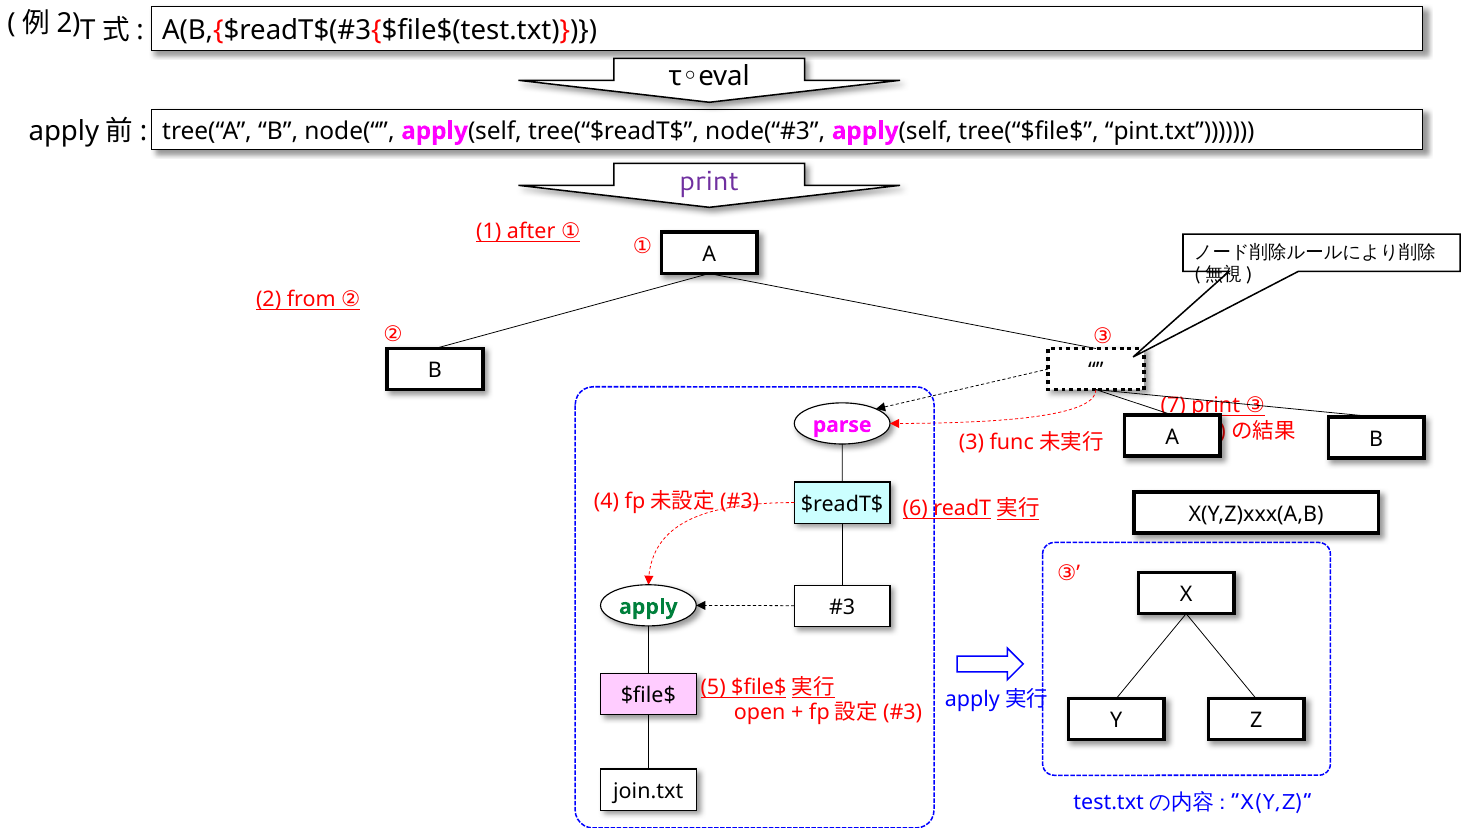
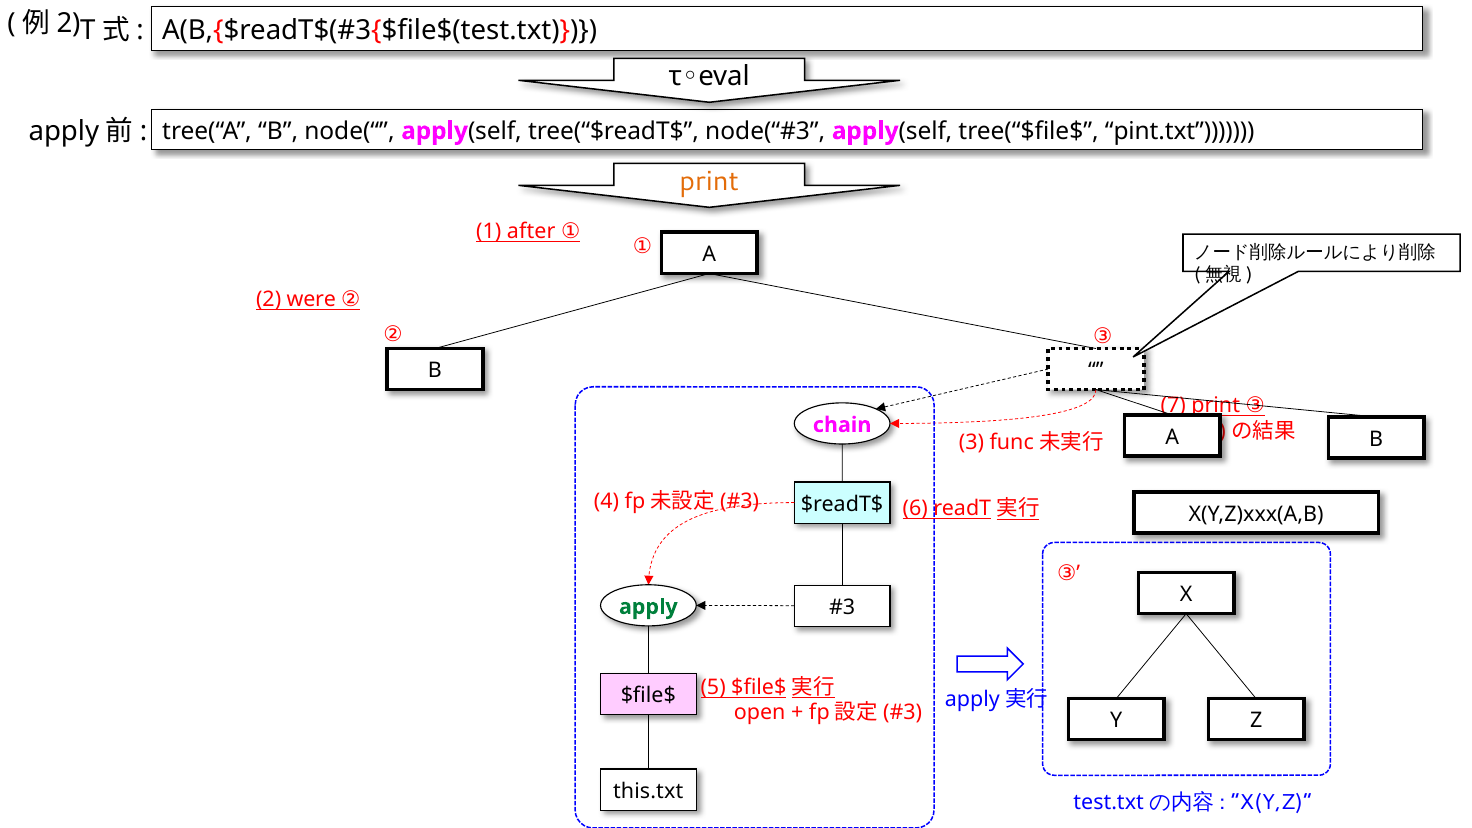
print at (709, 182) colour: purple -> orange
from: from -> were
parse: parse -> chain
join.txt: join.txt -> this.txt
